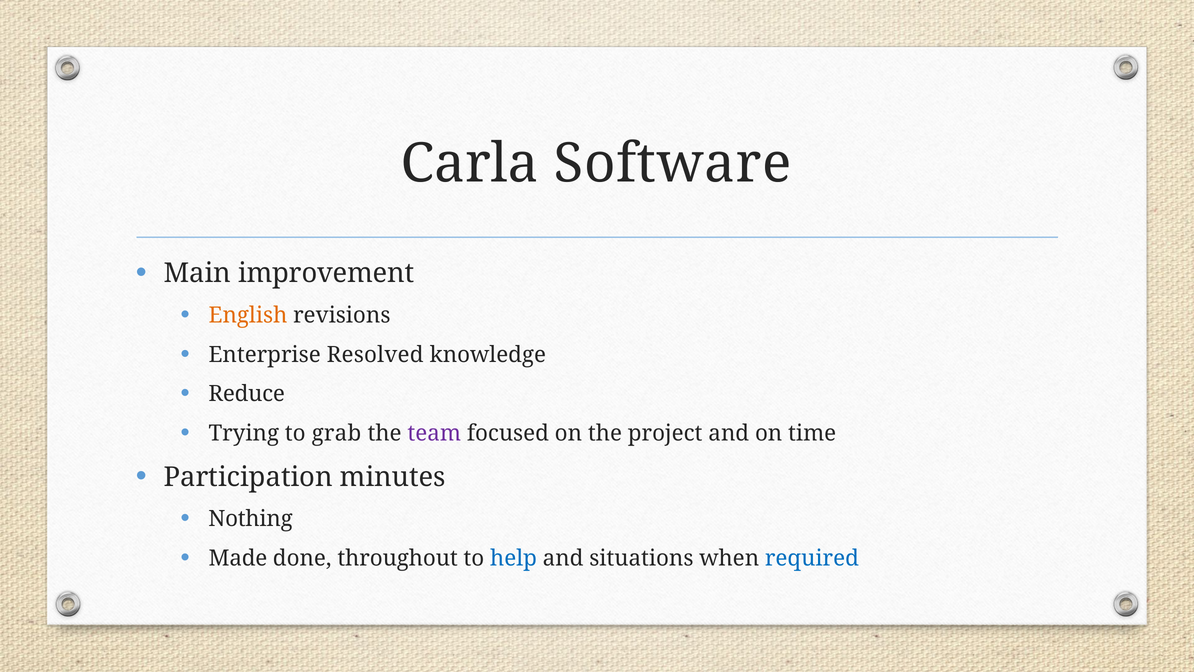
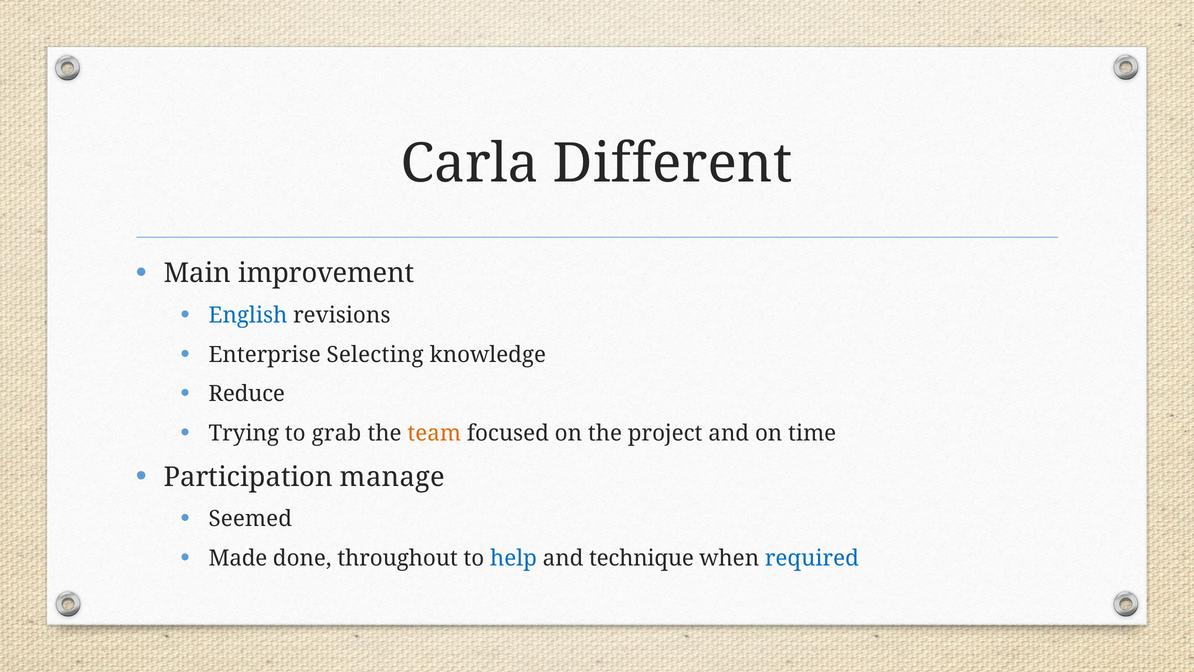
Software: Software -> Different
English colour: orange -> blue
Resolved: Resolved -> Selecting
team colour: purple -> orange
minutes: minutes -> manage
Nothing: Nothing -> Seemed
situations: situations -> technique
